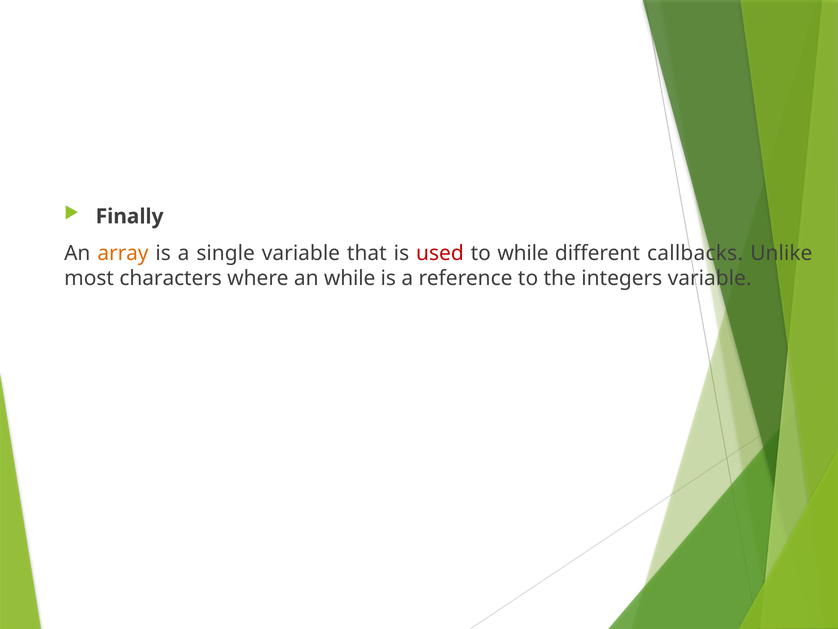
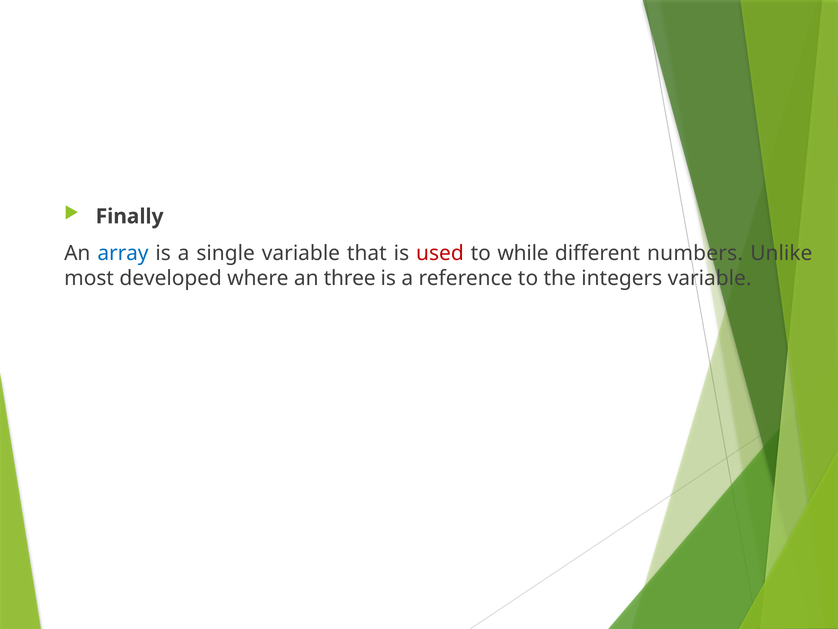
array colour: orange -> blue
callbacks: callbacks -> numbers
characters: characters -> developed
an while: while -> three
